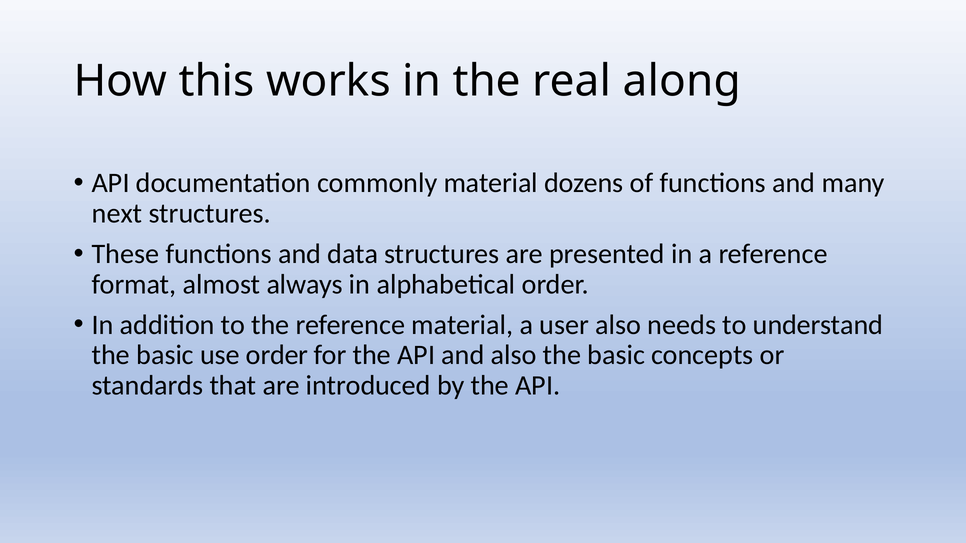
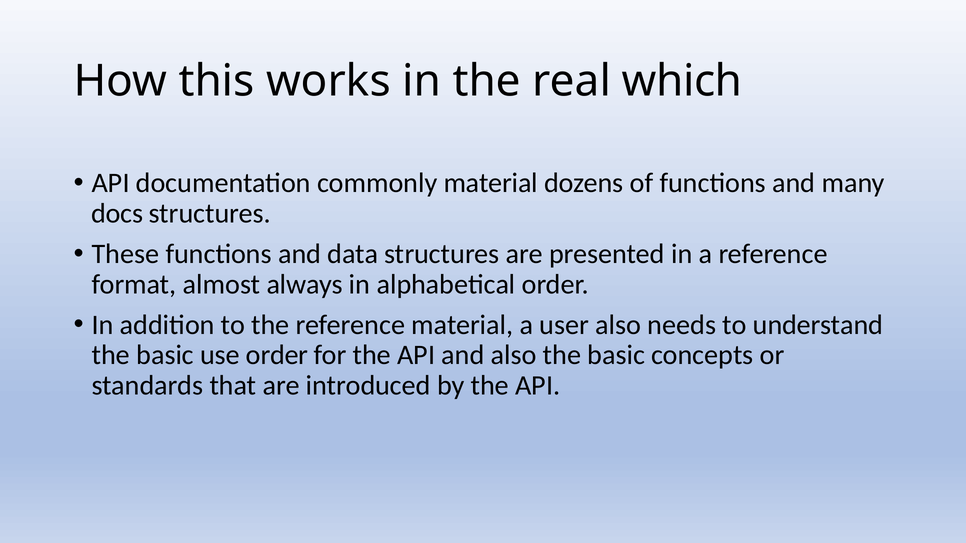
along: along -> which
next: next -> docs
